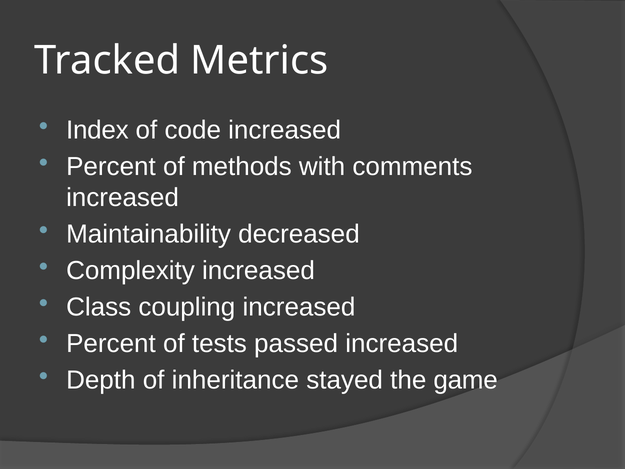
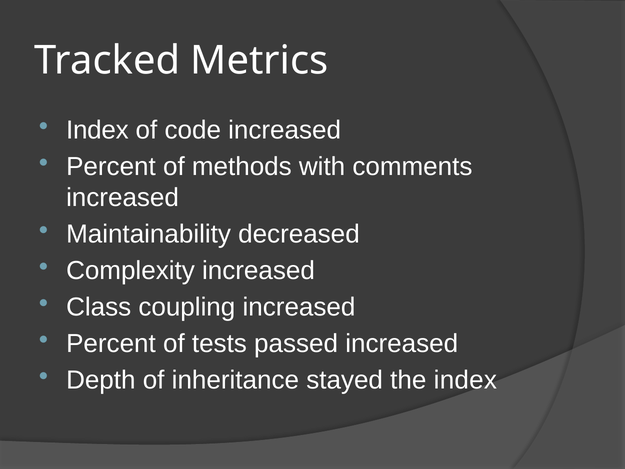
the game: game -> index
